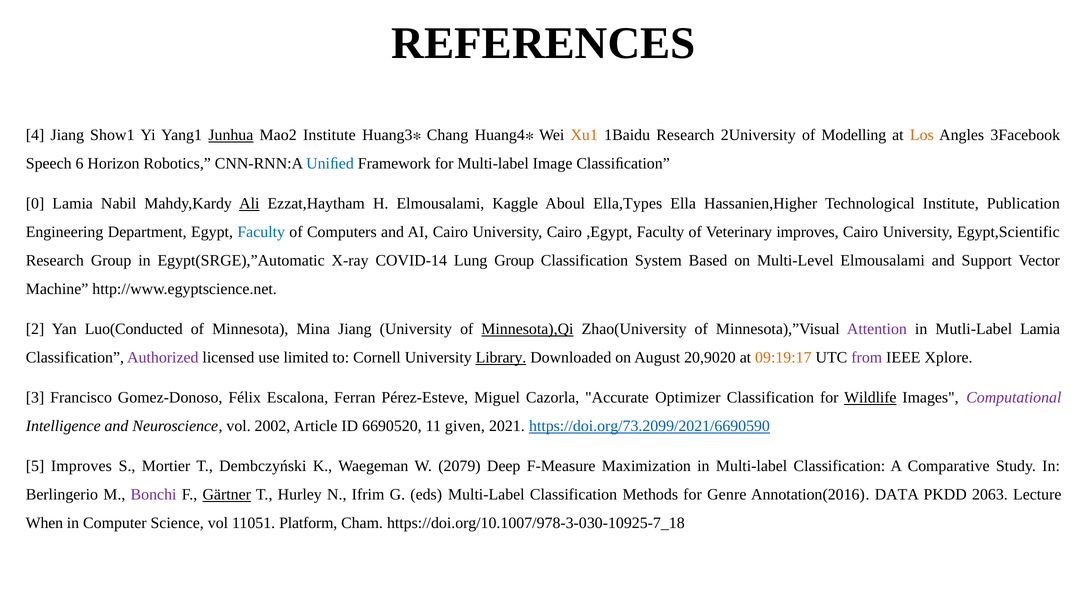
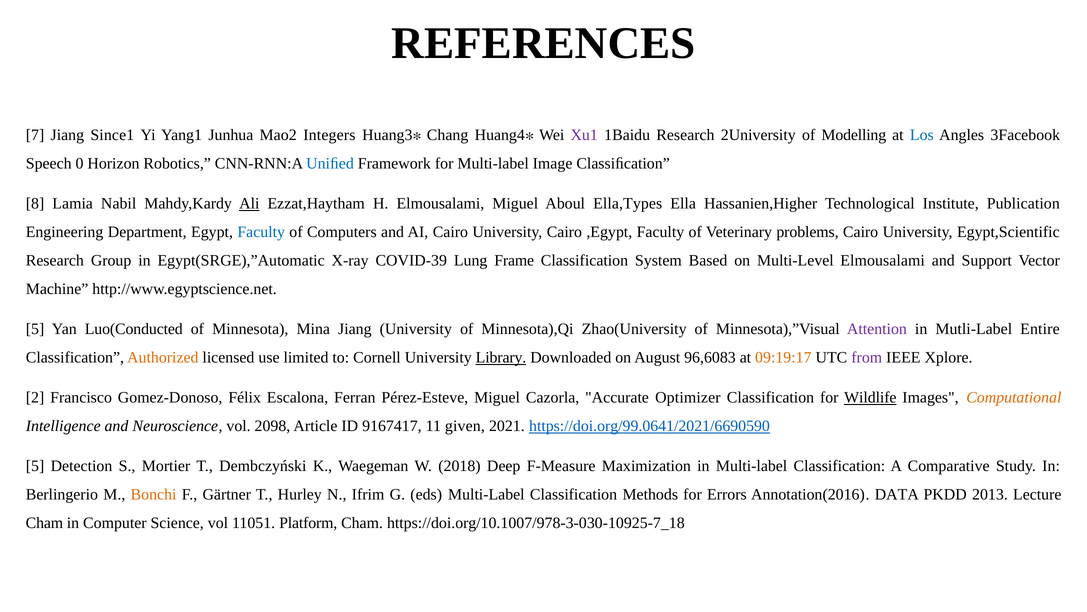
4: 4 -> 7
Show1: Show1 -> Since1
Junhua underline: present -> none
Mao2 Institute: Institute -> Integers
Xu1 colour: orange -> purple
Los colour: orange -> blue
6: 6 -> 0
0: 0 -> 8
Elmousalami Kaggle: Kaggle -> Miguel
Veterinary improves: improves -> problems
COVID-14: COVID-14 -> COVID-39
Lung Group: Group -> Frame
2 at (35, 329): 2 -> 5
Minnesota),Qi underline: present -> none
Mutli-Label Lamia: Lamia -> Entire
Authorized colour: purple -> orange
20,9020: 20,9020 -> 96,6083
3: 3 -> 2
Computational colour: purple -> orange
2002: 2002 -> 2098
6690520: 6690520 -> 9167417
https://doi.org/73.2099/2021/6690590: https://doi.org/73.2099/2021/6690590 -> https://doi.org/99.0641/2021/6690590
5 Improves: Improves -> Detection
2079: 2079 -> 2018
Bonchi colour: purple -> orange
Gärtner underline: present -> none
Genre: Genre -> Errors
2063: 2063 -> 2013
When at (44, 523): When -> Cham
